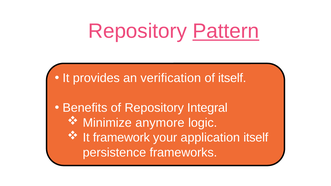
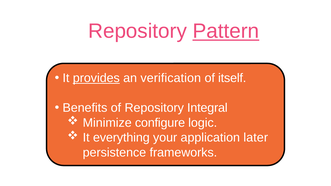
provides underline: none -> present
anymore: anymore -> configure
framework: framework -> everything
application itself: itself -> later
